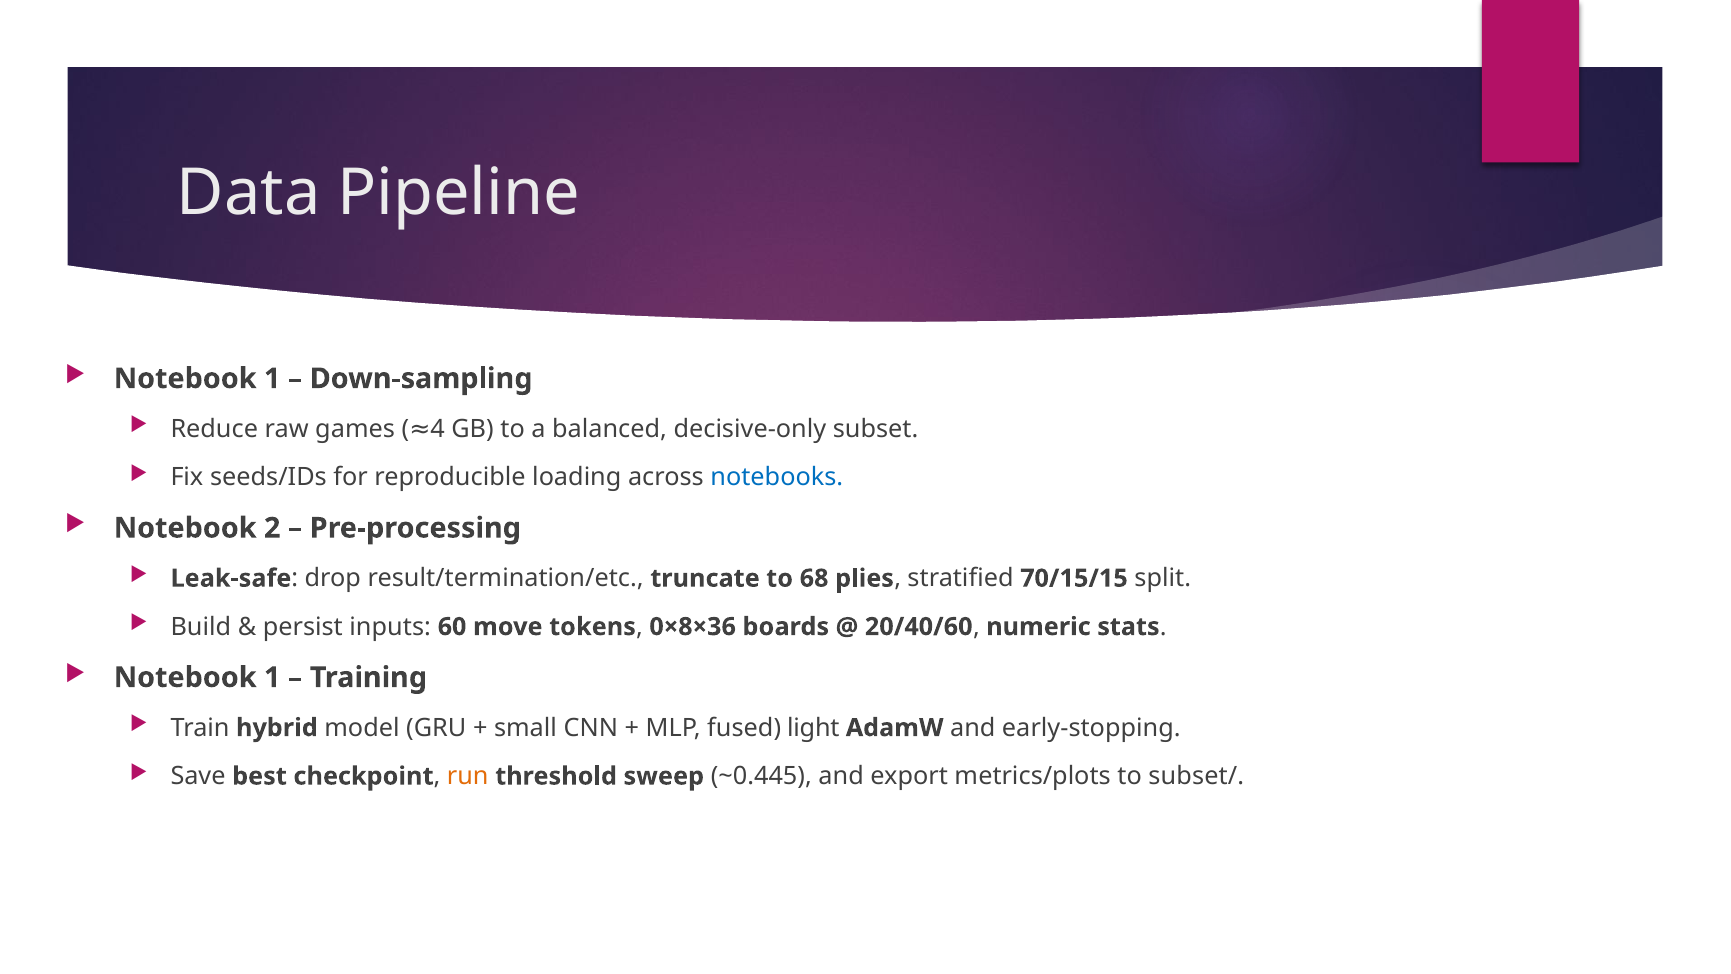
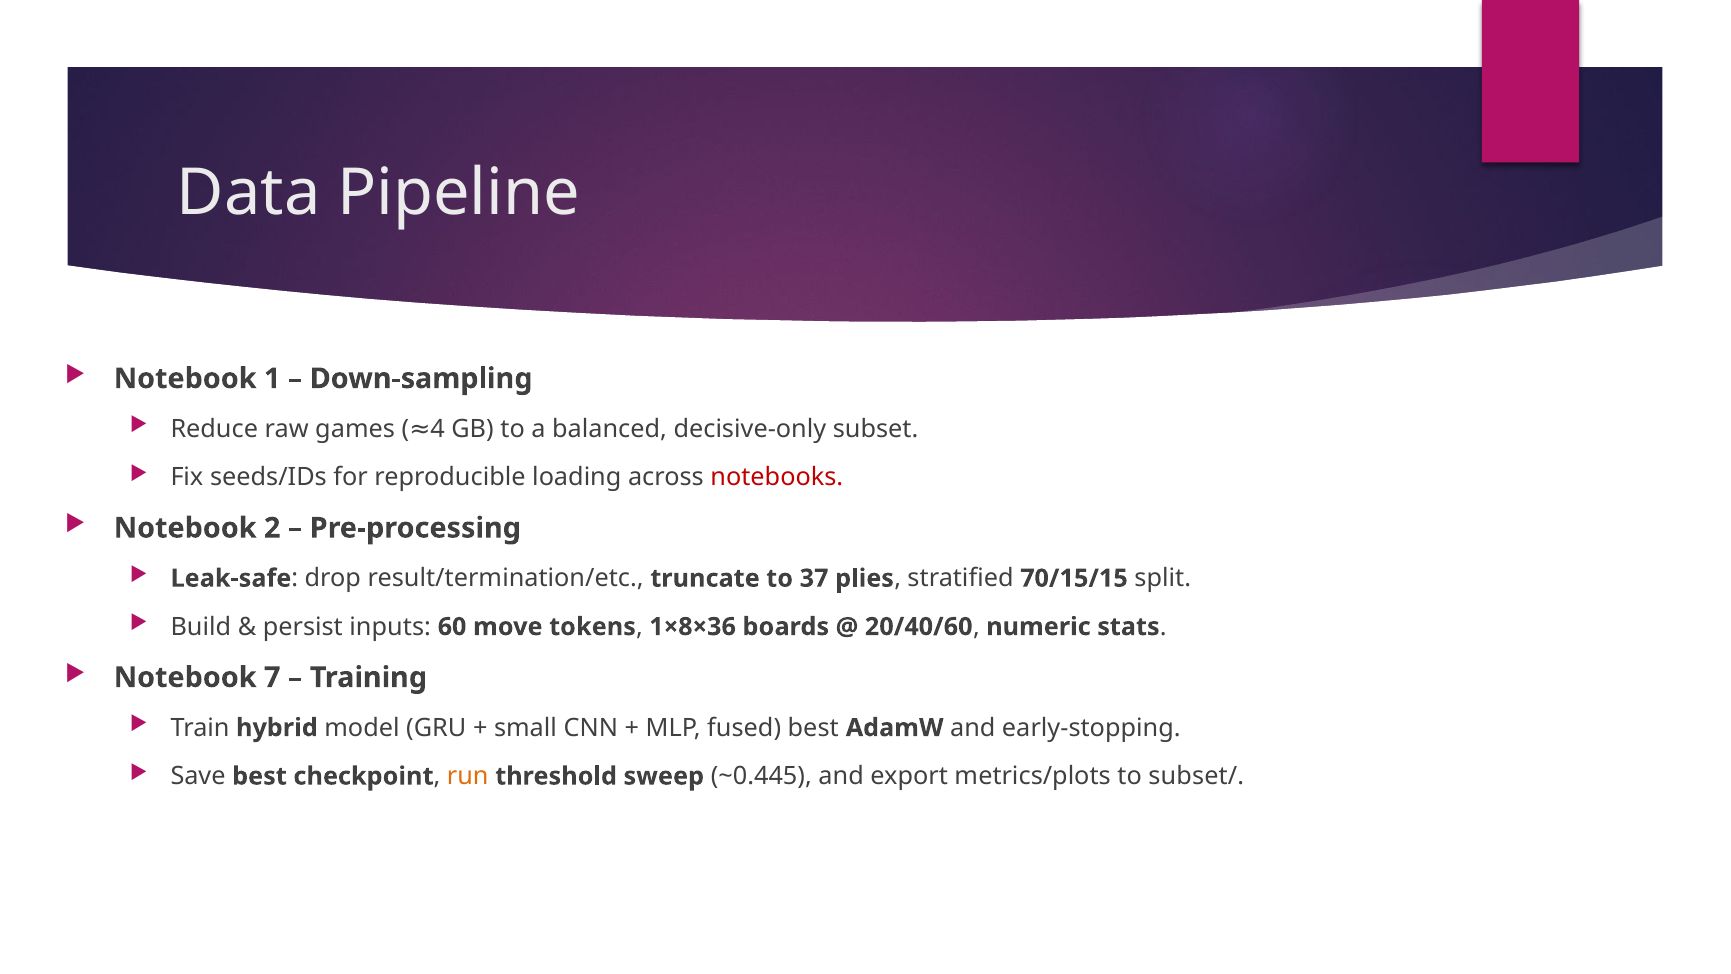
notebooks colour: blue -> red
68: 68 -> 37
0×8×36: 0×8×36 -> 1×8×36
1 at (272, 677): 1 -> 7
fused light: light -> best
